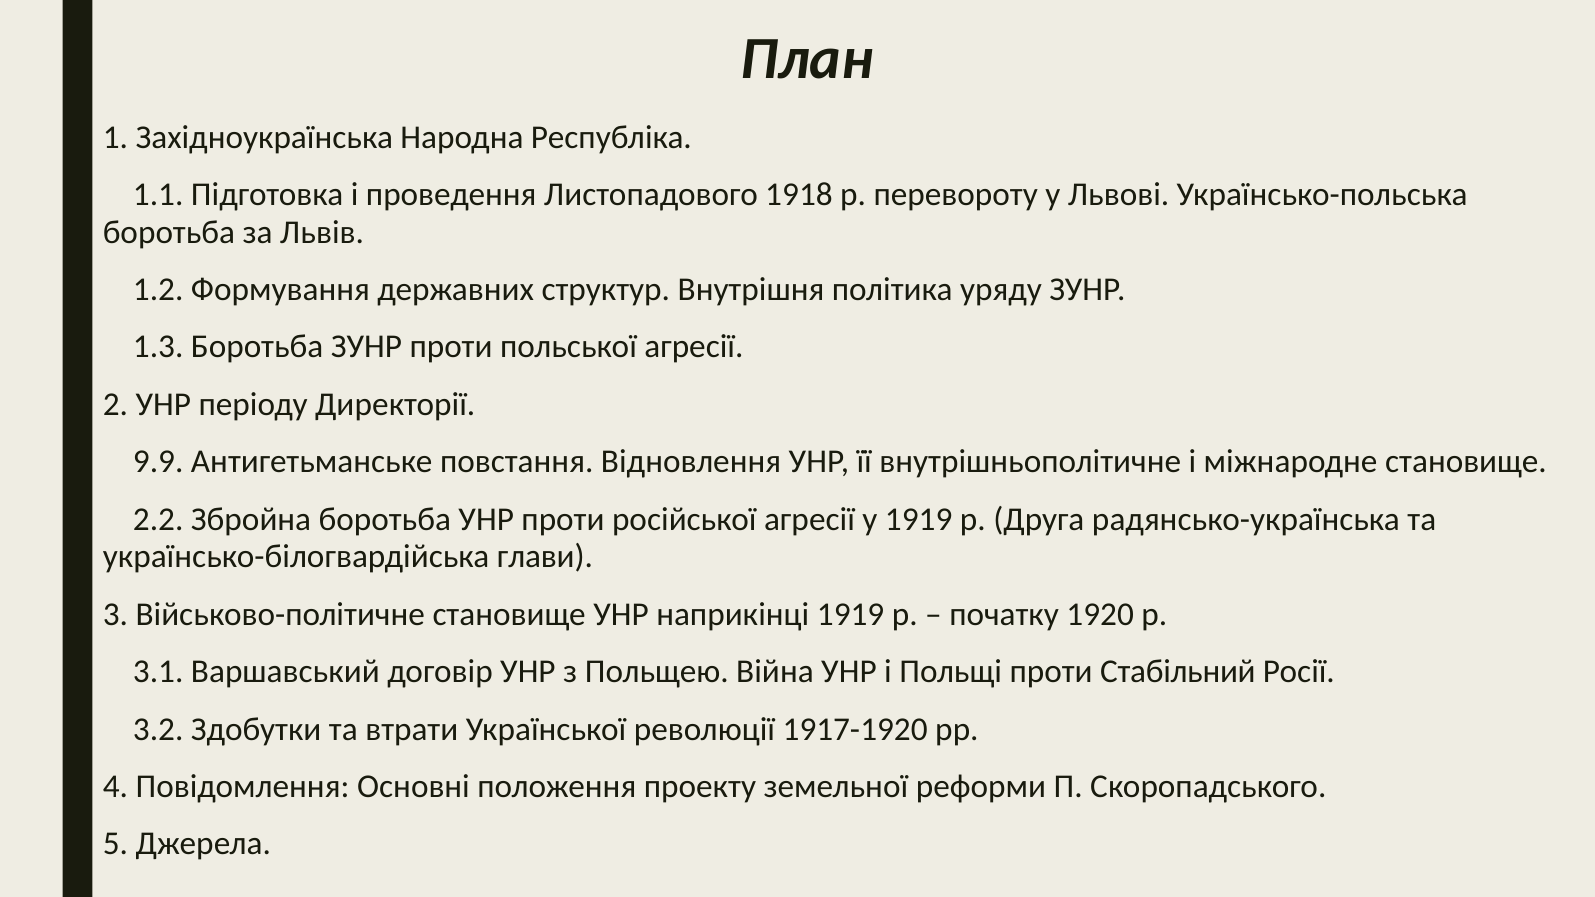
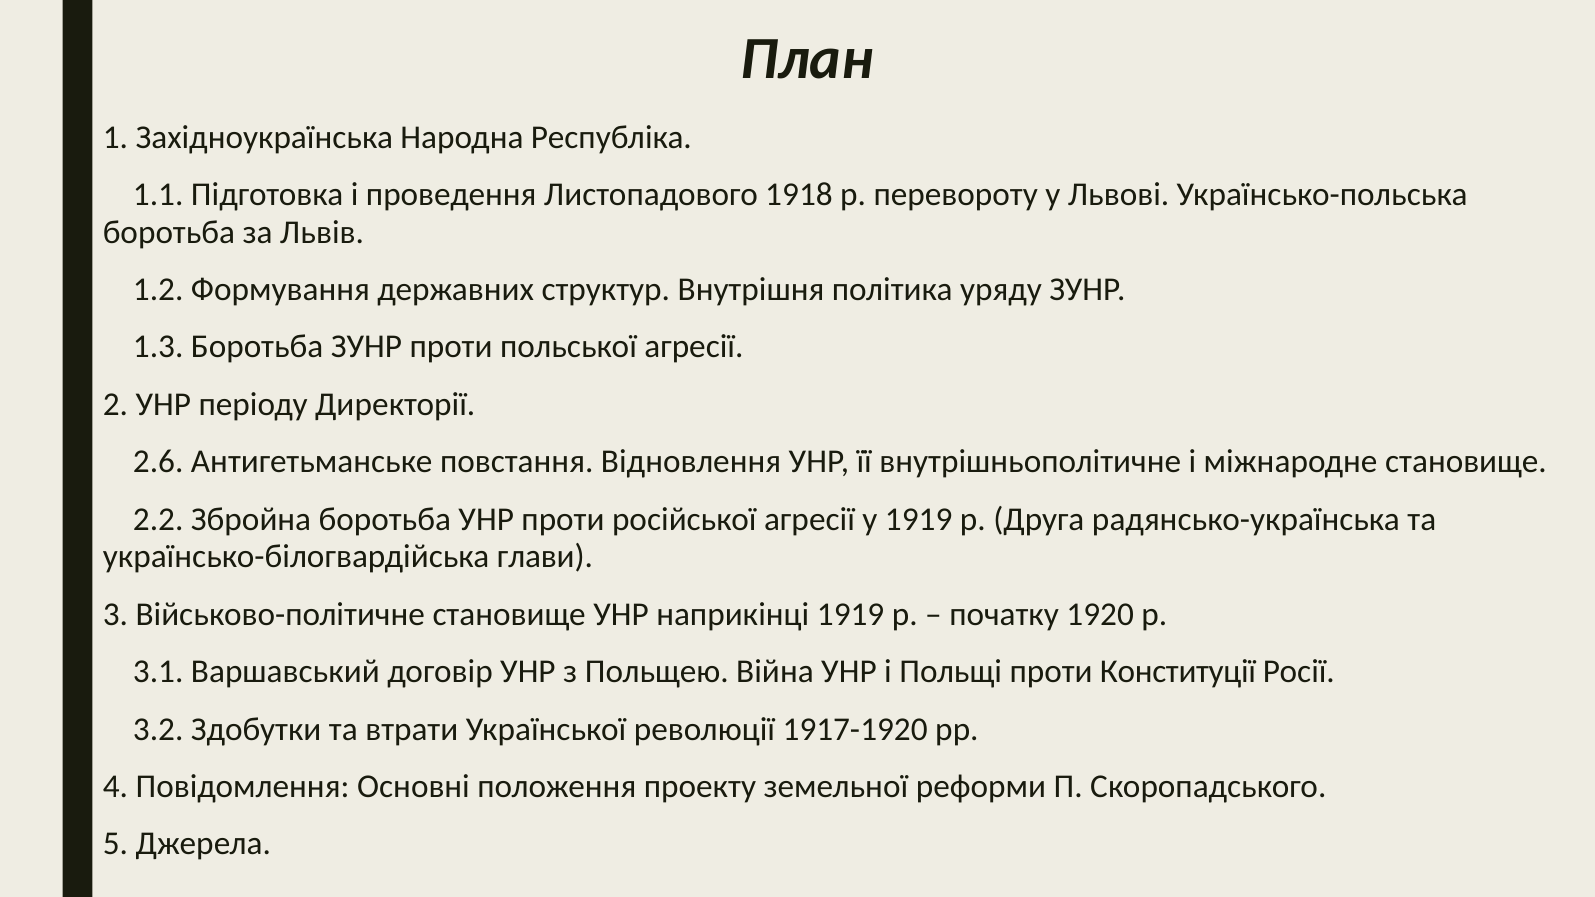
9.9: 9.9 -> 2.6
Стабільний: Стабільний -> Конституції
